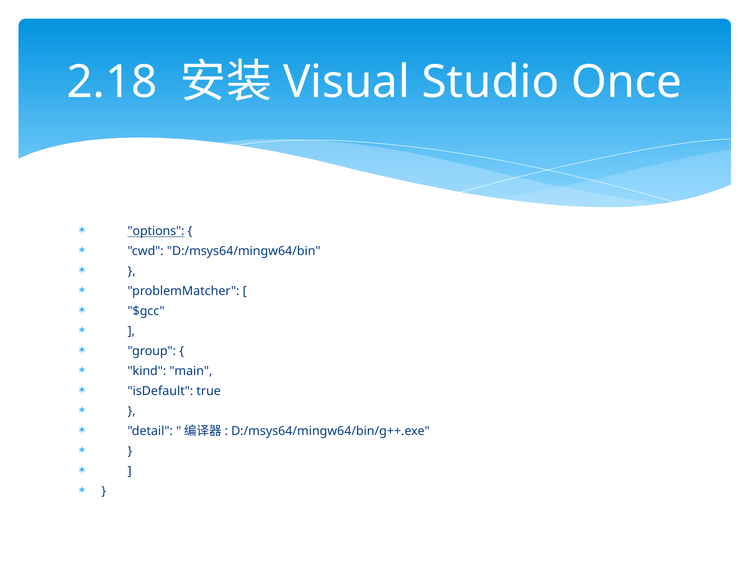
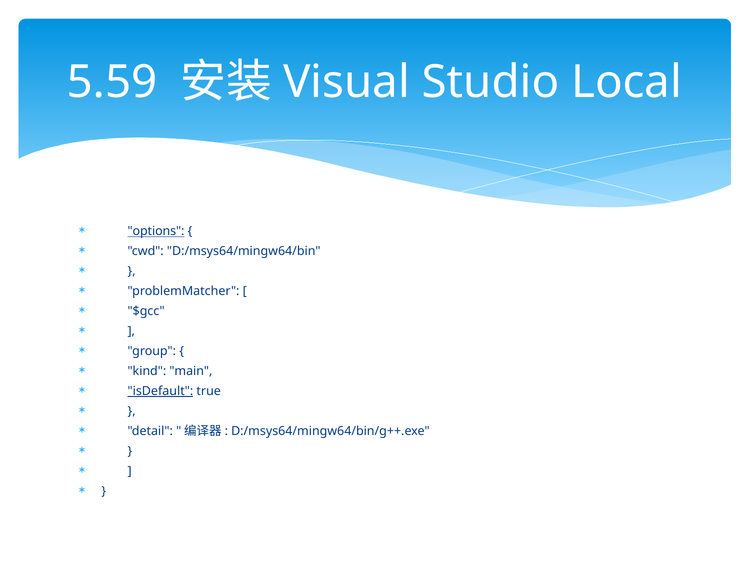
2.18: 2.18 -> 5.59
Once: Once -> Local
isDefault underline: none -> present
